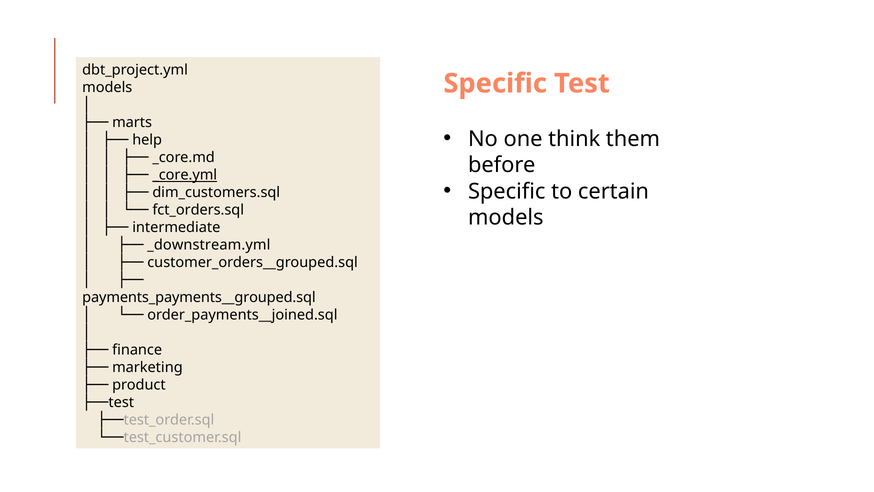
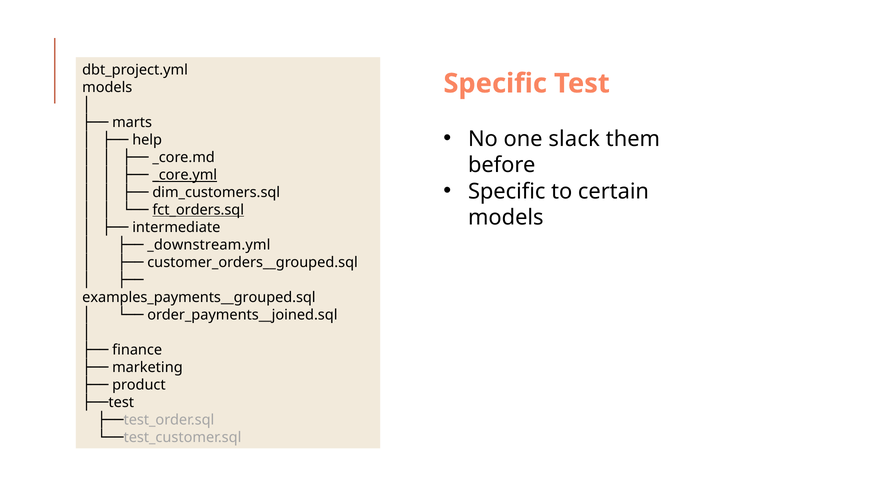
think: think -> slack
fct_orders.sql underline: none -> present
payments_payments__grouped.sql: payments_payments__grouped.sql -> examples_payments__grouped.sql
